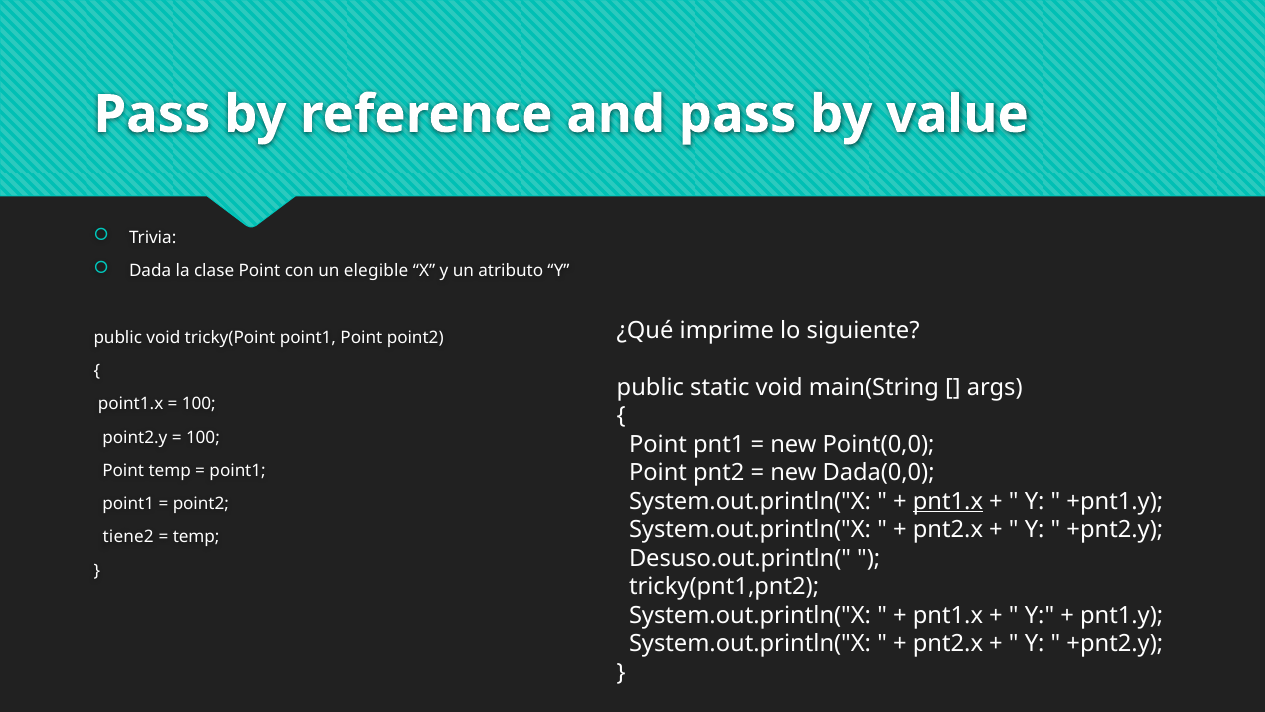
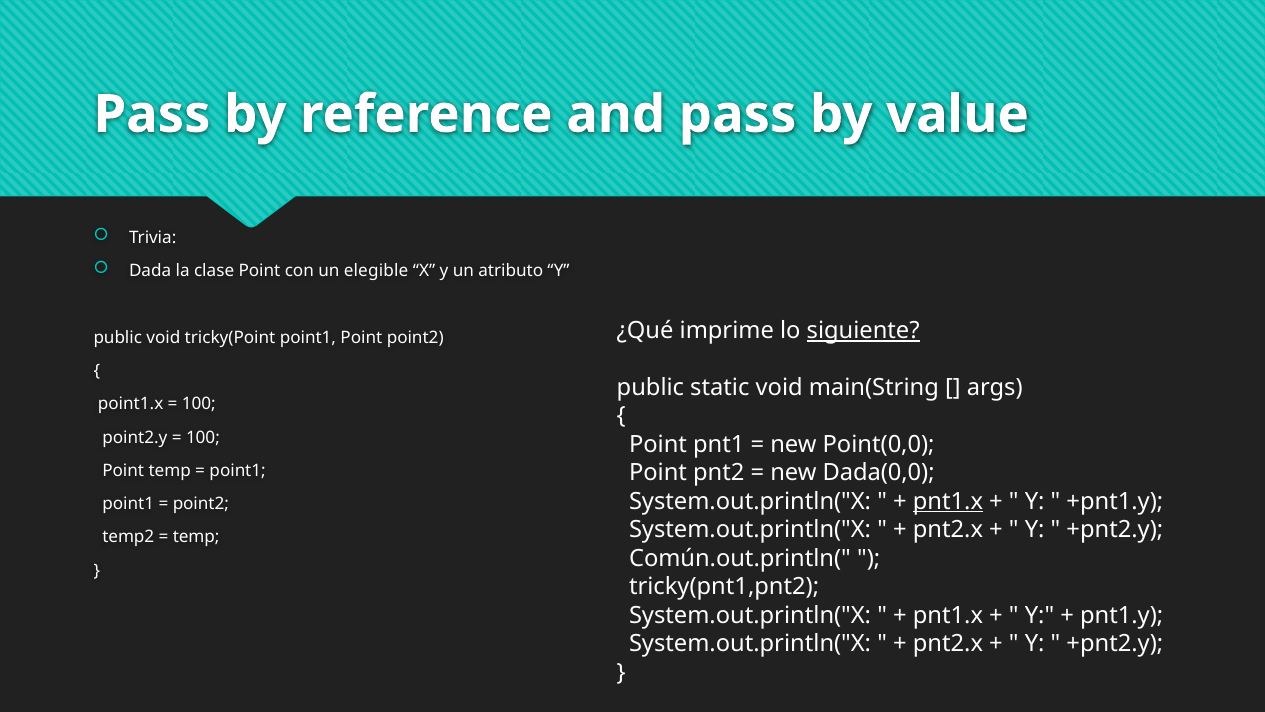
siguiente underline: none -> present
tiene2: tiene2 -> temp2
Desuso.out.println(: Desuso.out.println( -> Común.out.println(
